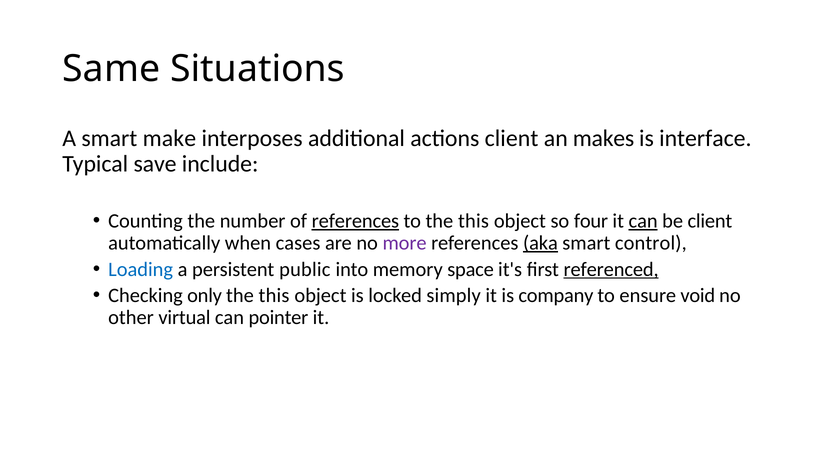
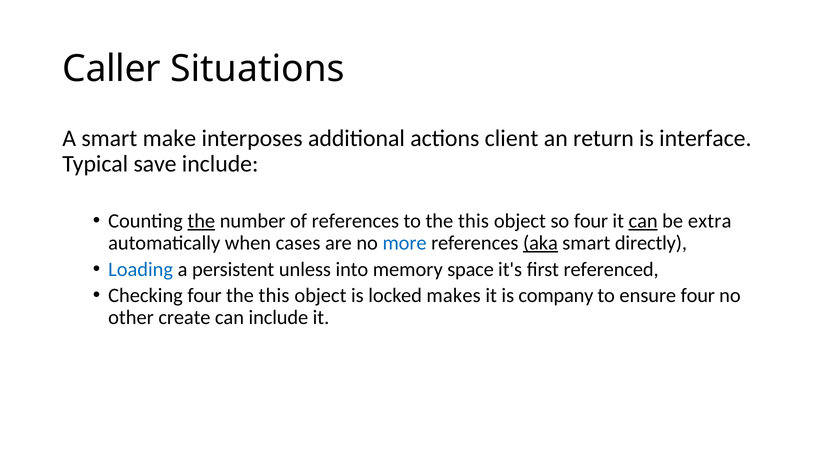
Same: Same -> Caller
makes: makes -> return
the at (201, 221) underline: none -> present
references at (355, 221) underline: present -> none
be client: client -> extra
more colour: purple -> blue
control: control -> directly
public: public -> unless
referenced underline: present -> none
Checking only: only -> four
simply: simply -> makes
ensure void: void -> four
virtual: virtual -> create
can pointer: pointer -> include
